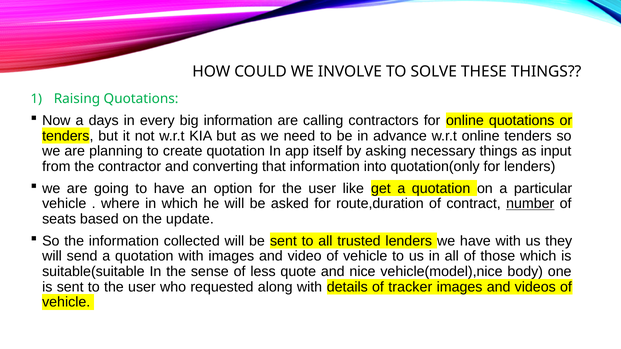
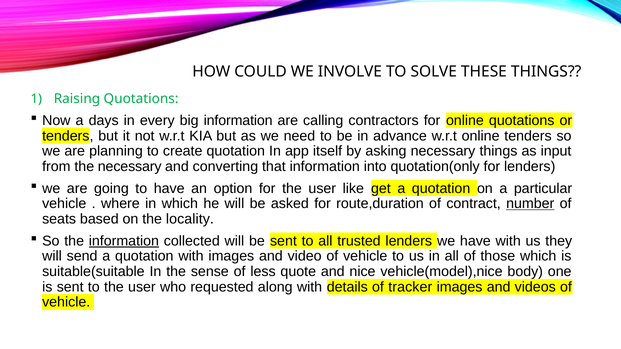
the contractor: contractor -> necessary
update: update -> locality
information at (124, 241) underline: none -> present
